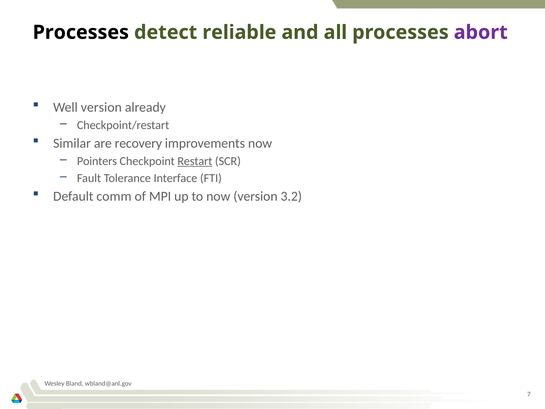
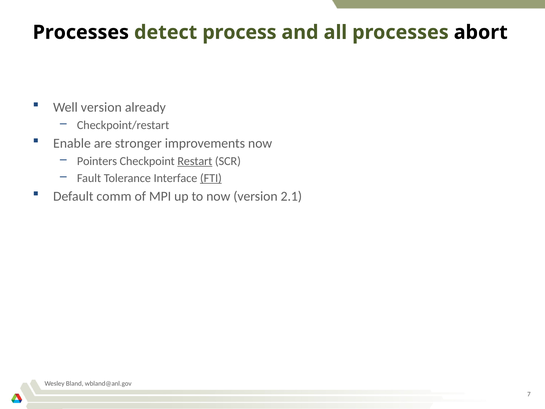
reliable: reliable -> process
abort colour: purple -> black
Similar: Similar -> Enable
recovery: recovery -> stronger
FTI underline: none -> present
3.2: 3.2 -> 2.1
